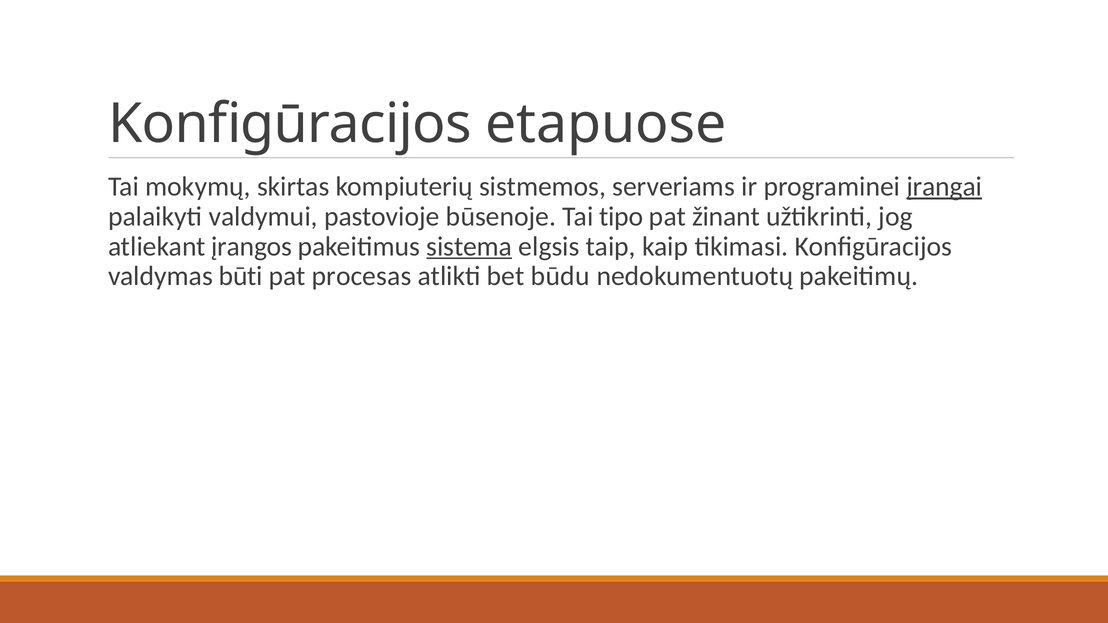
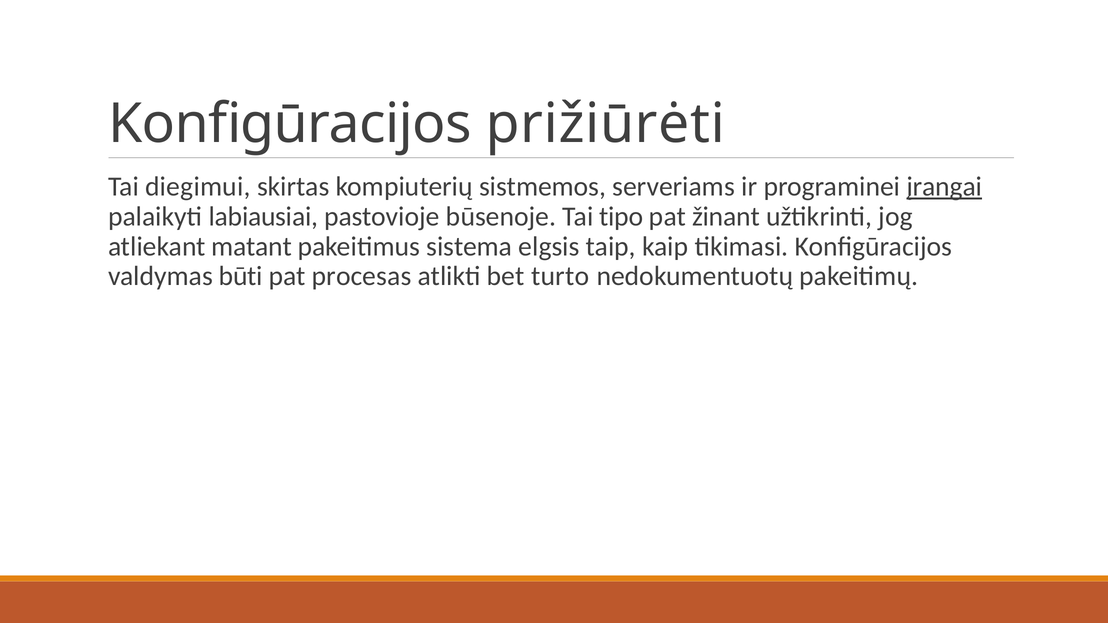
etapuose: etapuose -> prižiūrėti
mokymų: mokymų -> diegimui
valdymui: valdymui -> labiausiai
įrangos: įrangos -> matant
sistema underline: present -> none
būdu: būdu -> turto
